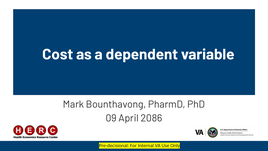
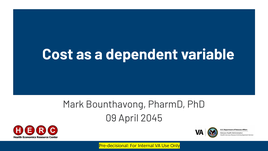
2086: 2086 -> 2045
